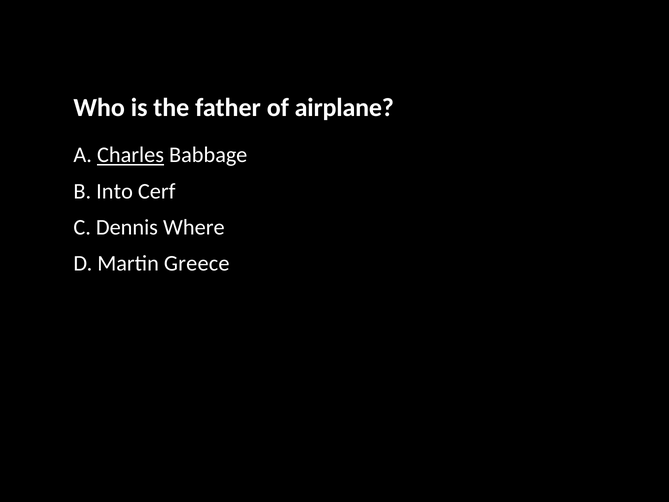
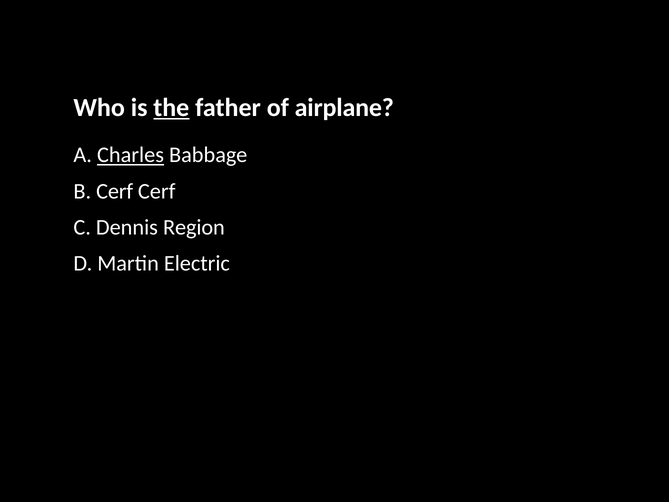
the underline: none -> present
B Into: Into -> Cerf
Where: Where -> Region
Greece: Greece -> Electric
